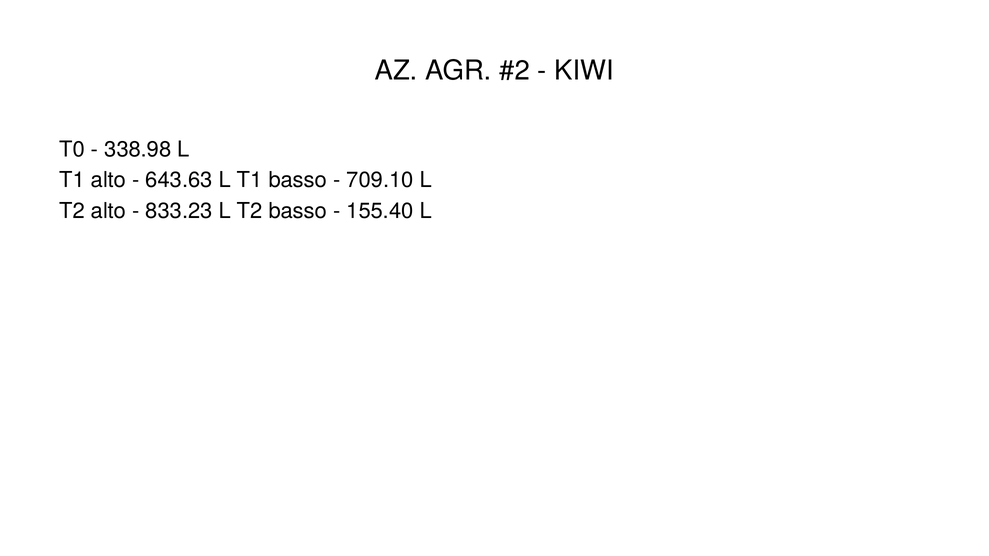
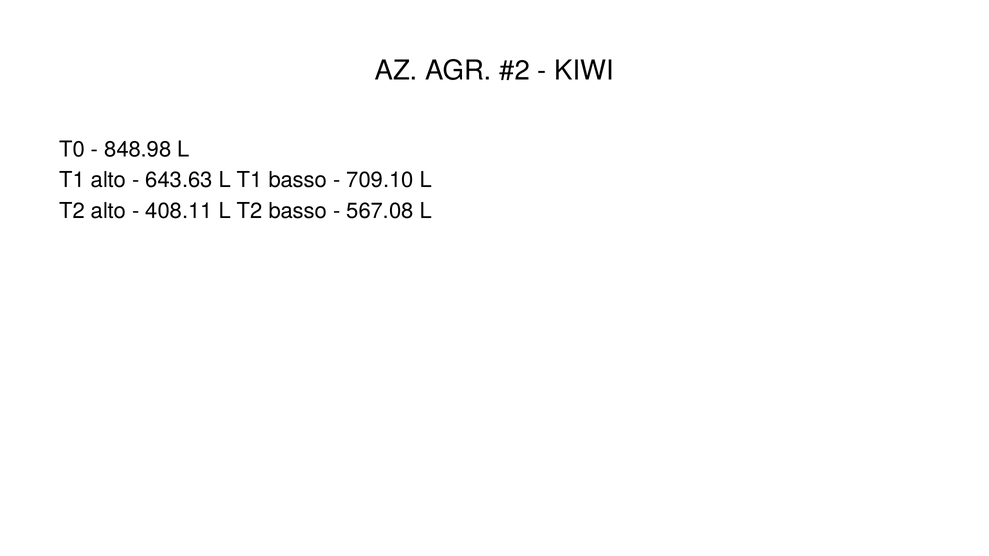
338.98: 338.98 -> 848.98
833.23: 833.23 -> 408.11
155.40: 155.40 -> 567.08
